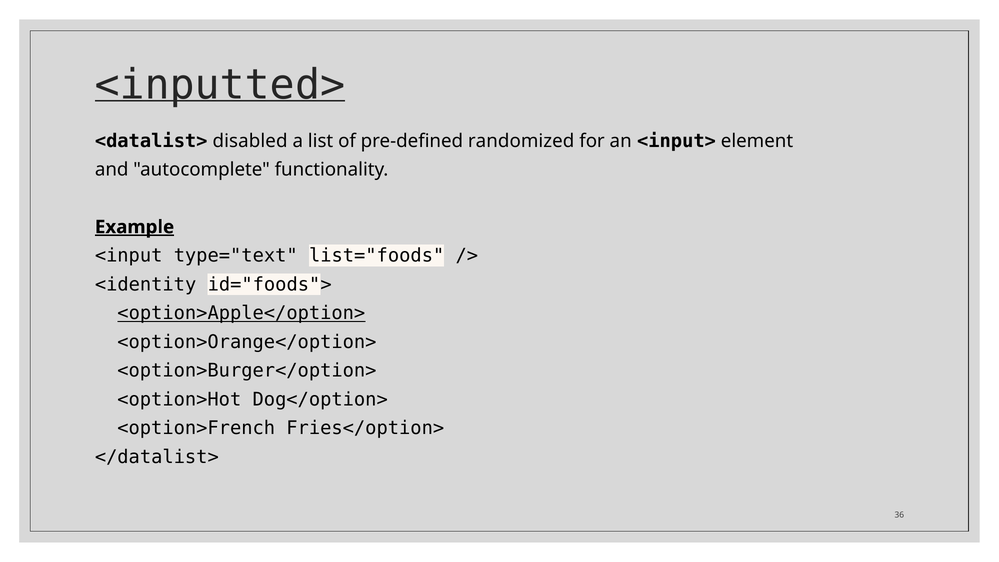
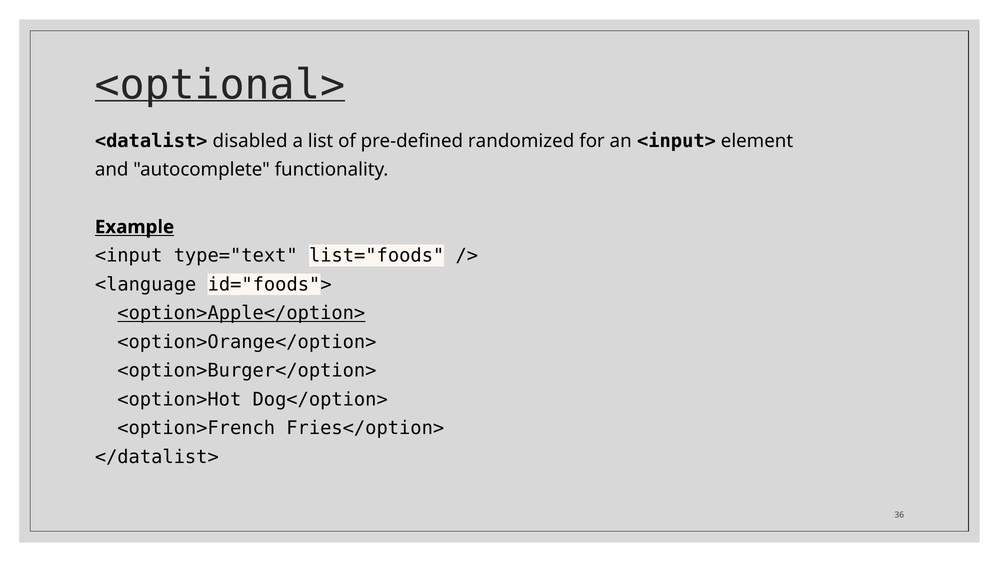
<inputted>: <inputted> -> <optional>
Example underline: present -> none
<identity: <identity -> <language
